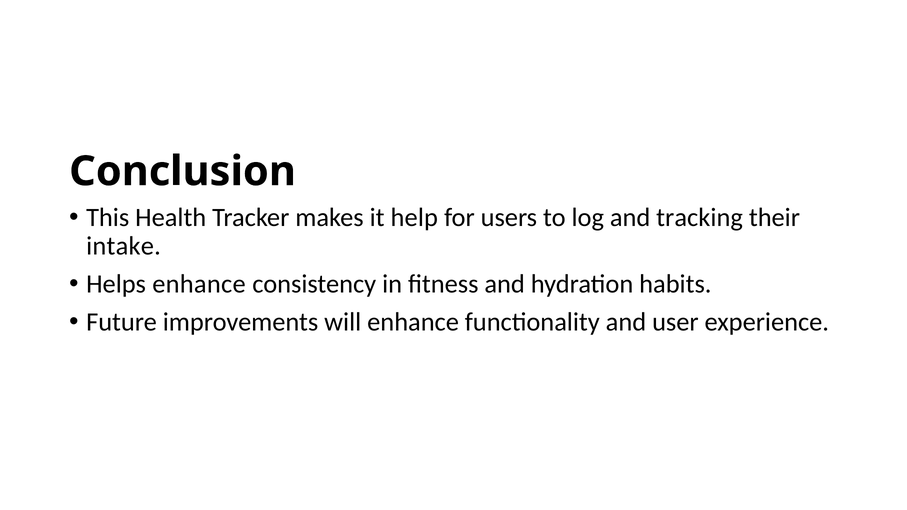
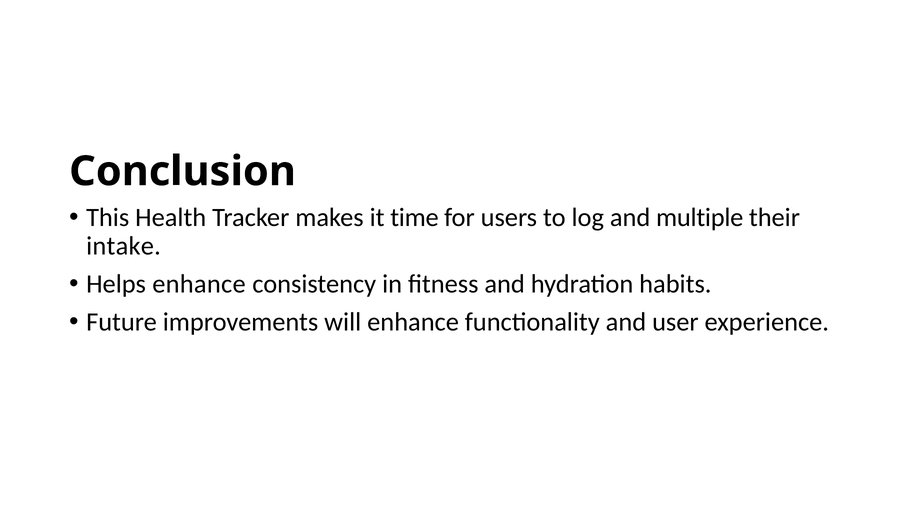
help: help -> time
tracking: tracking -> multiple
